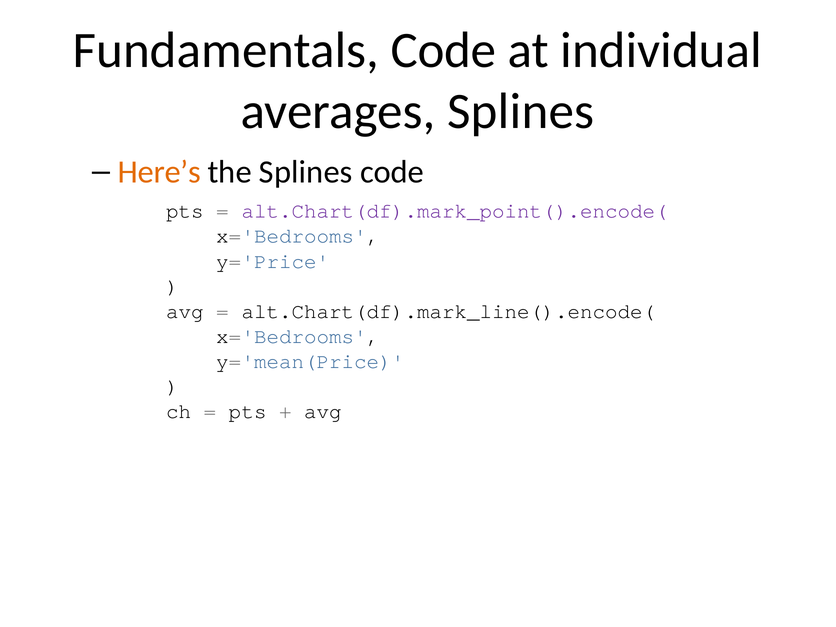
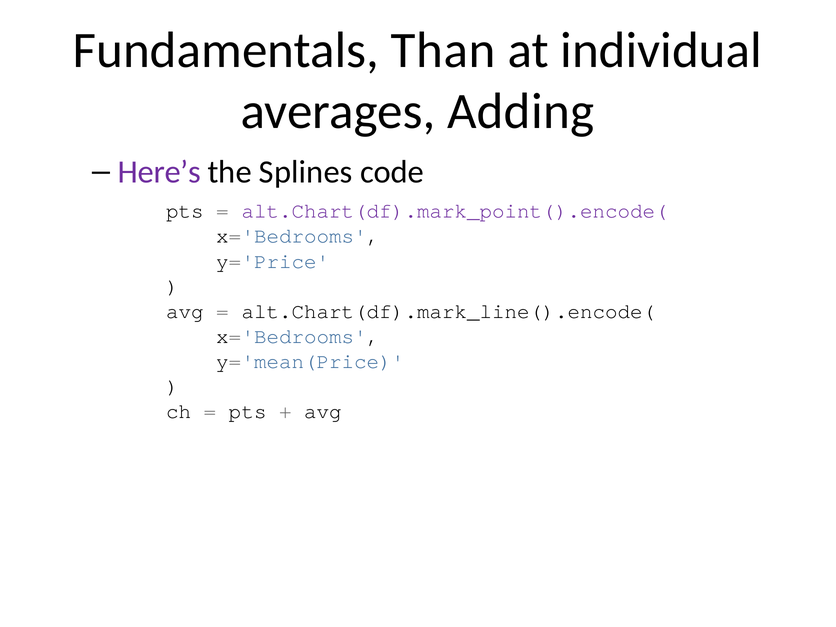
Fundamentals Code: Code -> Than
averages Splines: Splines -> Adding
Here’s colour: orange -> purple
